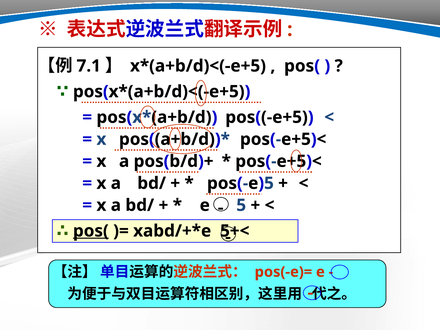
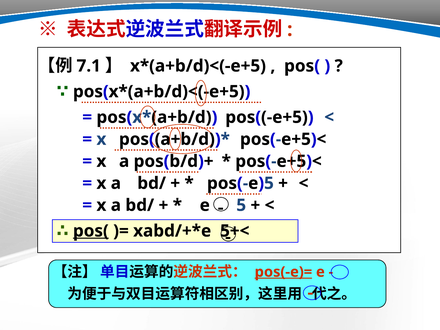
pos(-e)= underline: none -> present
